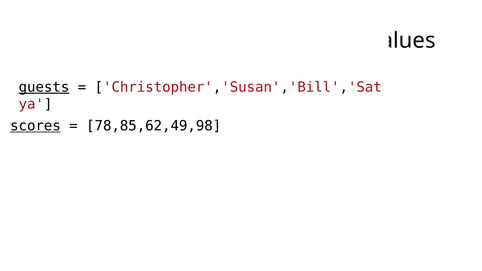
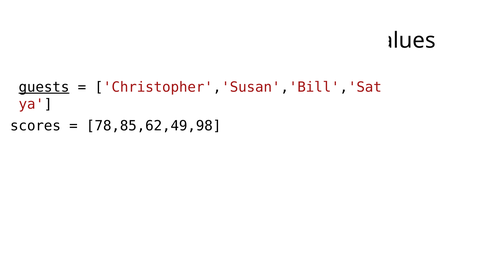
scores underline: present -> none
